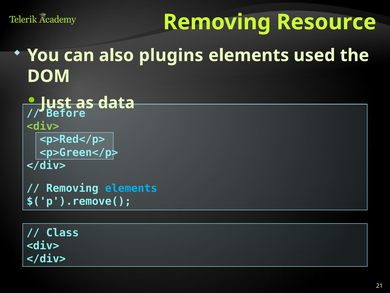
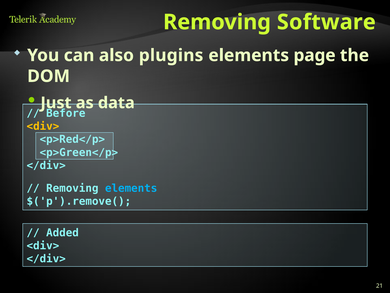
Resource: Resource -> Software
used: used -> page
<div> at (43, 126) colour: light green -> yellow
Class: Class -> Added
